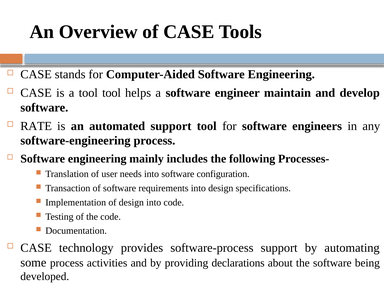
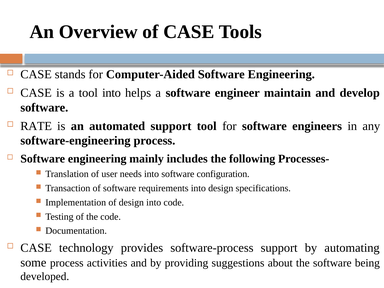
tool tool: tool -> into
declarations: declarations -> suggestions
